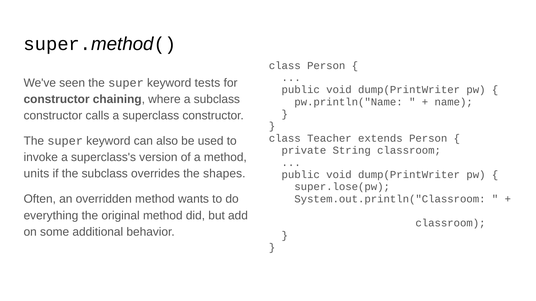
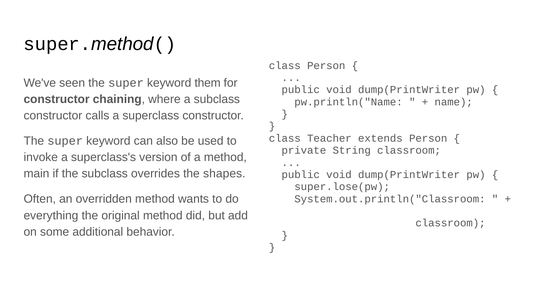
tests: tests -> them
units: units -> main
